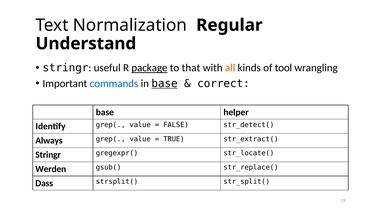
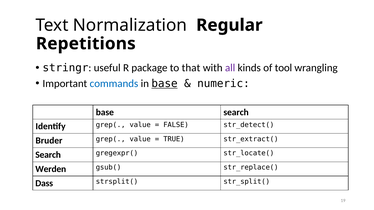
Understand: Understand -> Repetitions
package underline: present -> none
all colour: orange -> purple
correct: correct -> numeric
base helper: helper -> search
Always: Always -> Bruder
Stringr at (48, 155): Stringr -> Search
